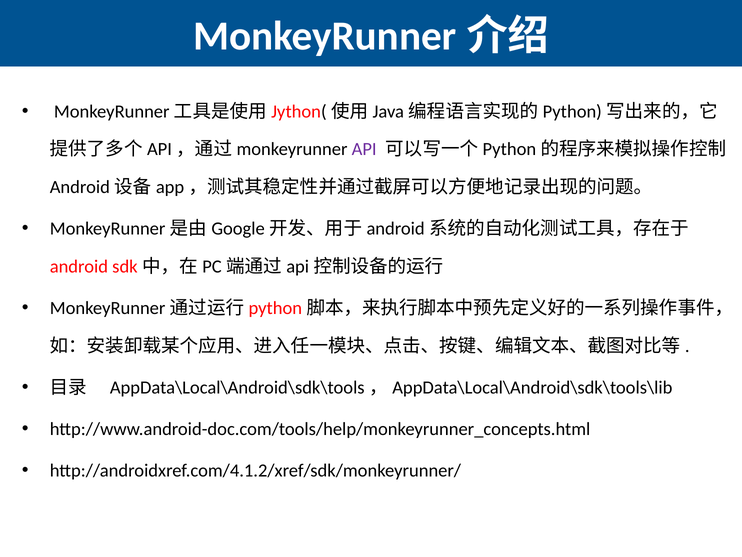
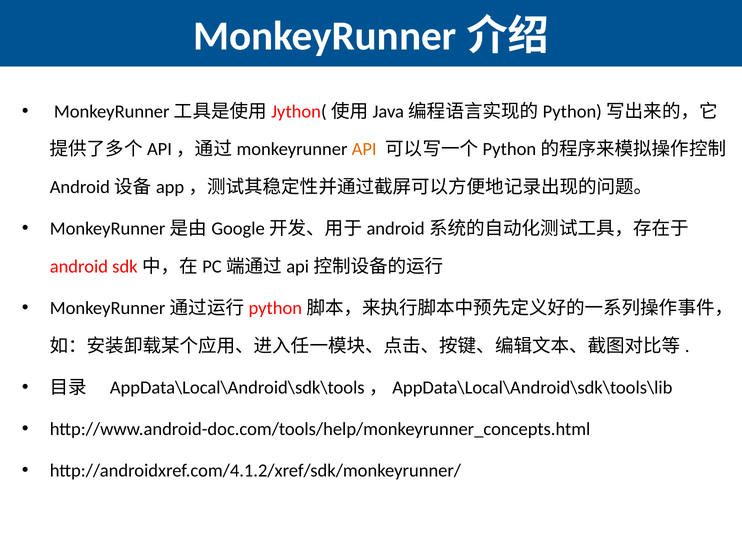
API colour: purple -> orange
